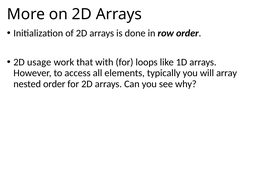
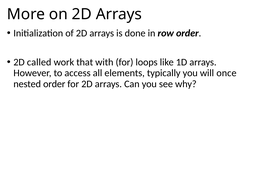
usage: usage -> called
array: array -> once
